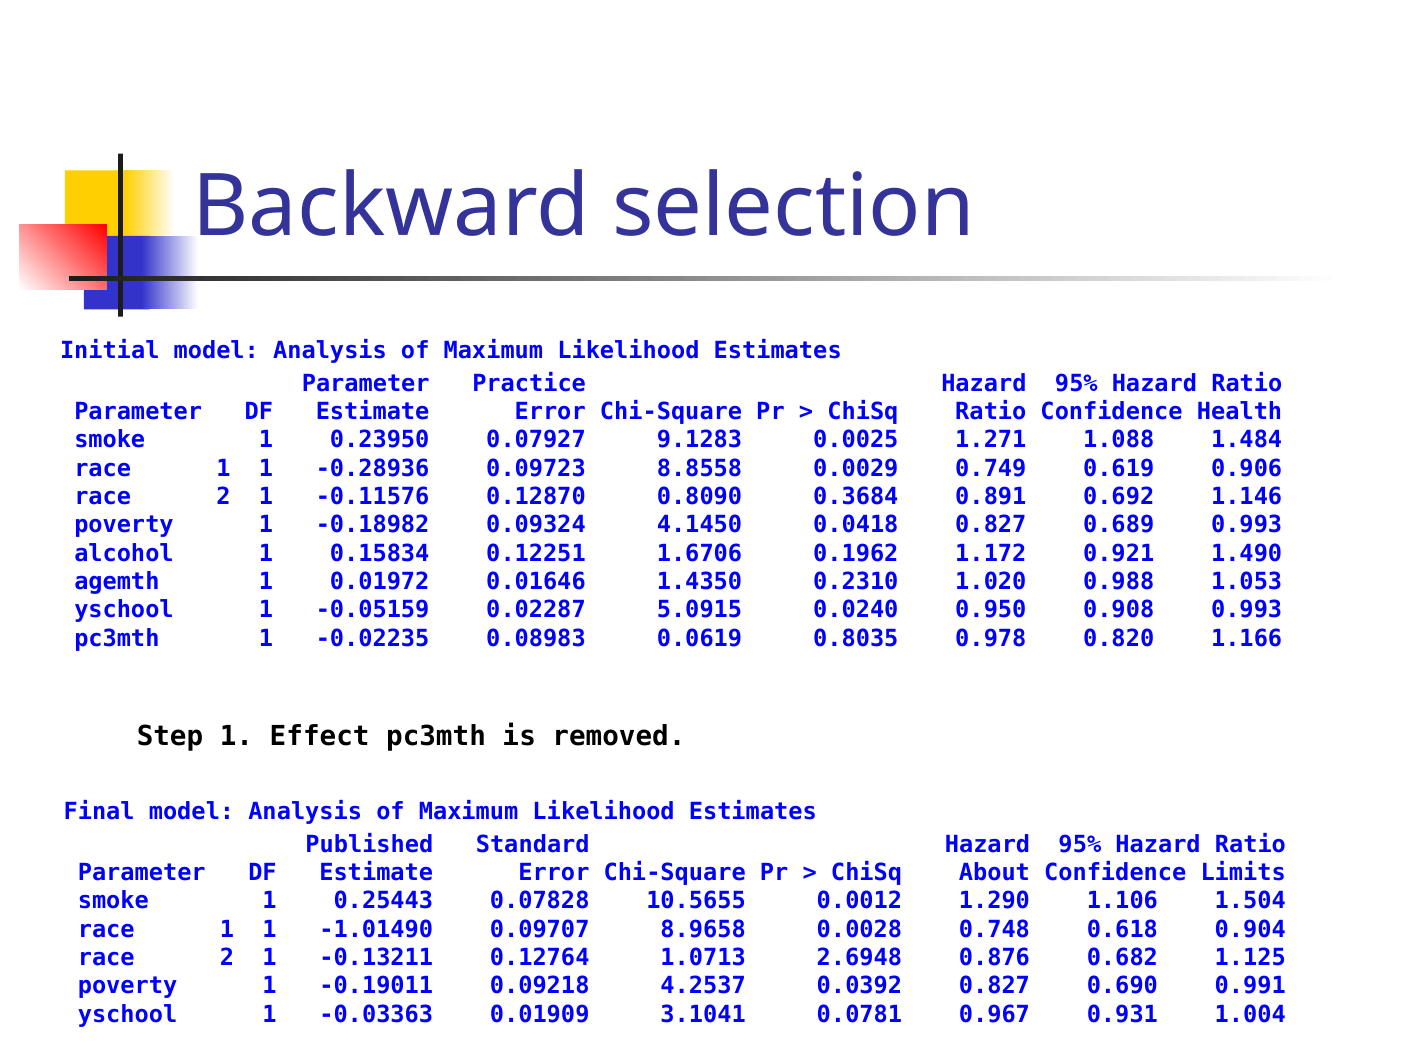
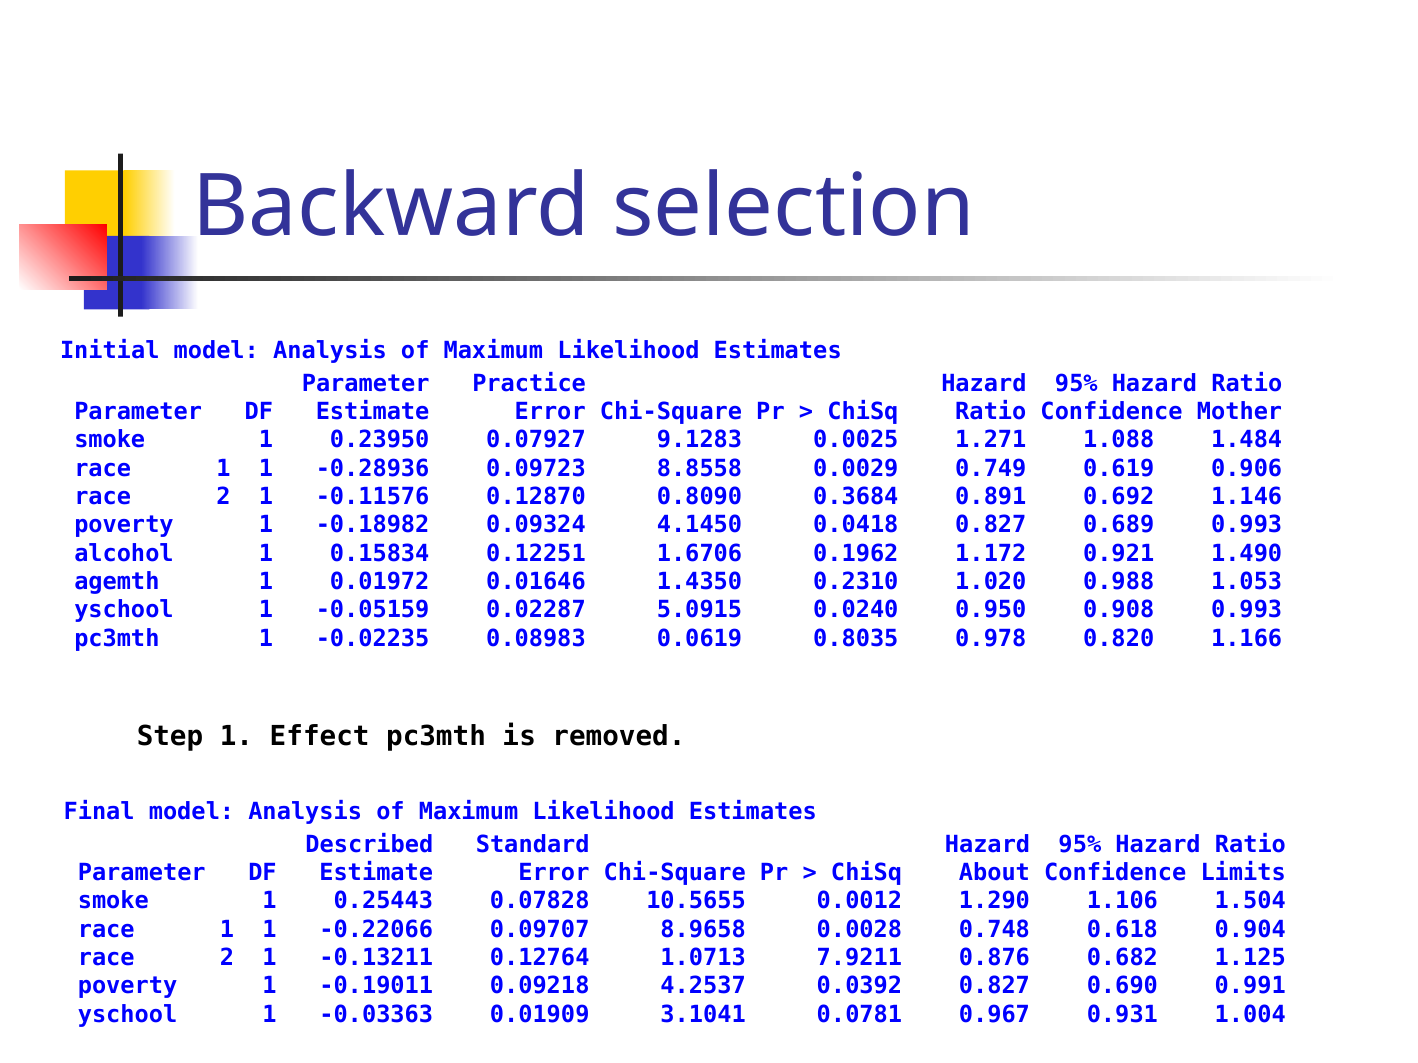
Health: Health -> Mother
Published: Published -> Described
-1.01490: -1.01490 -> -0.22066
2.6948: 2.6948 -> 7.9211
